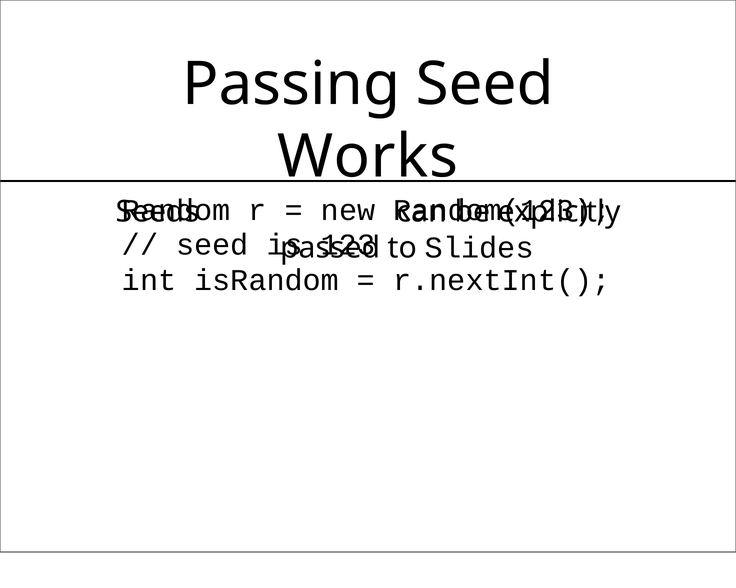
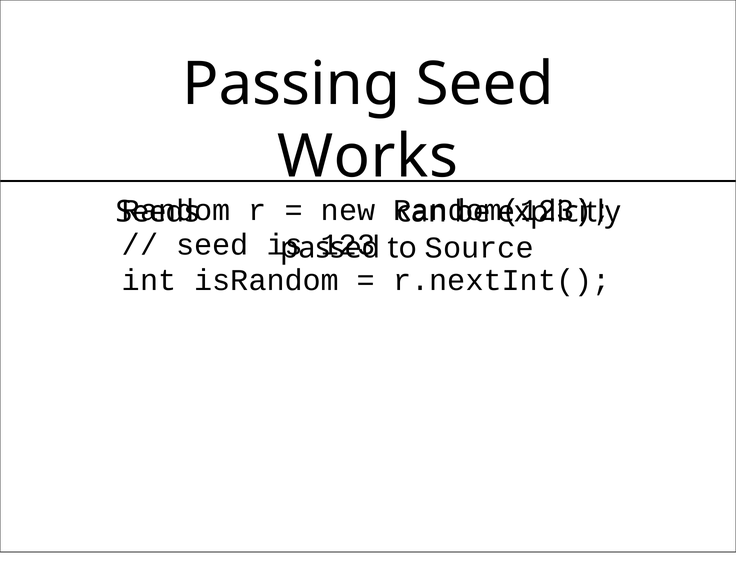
Slides: Slides -> Source
